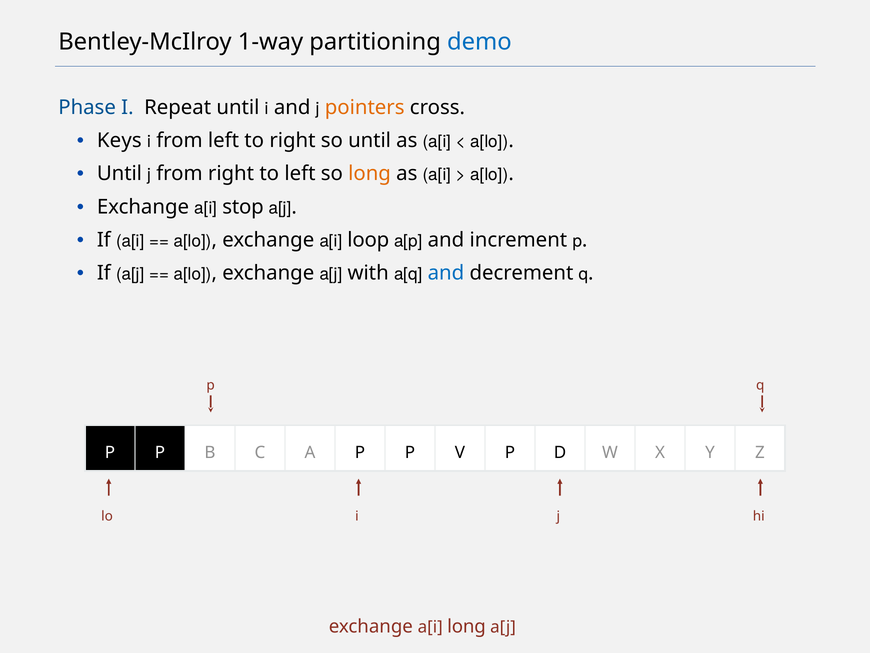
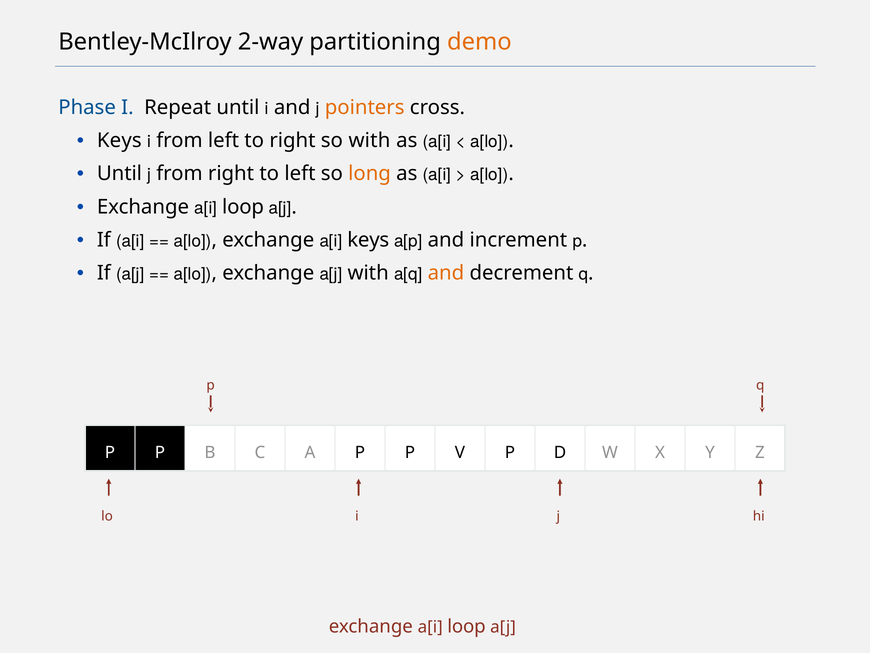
1-way: 1-way -> 2-way
demo colour: blue -> orange
so until: until -> with
stop at (243, 207): stop -> loop
a[i loop: loop -> keys
and at (446, 273) colour: blue -> orange
long at (467, 626): long -> loop
